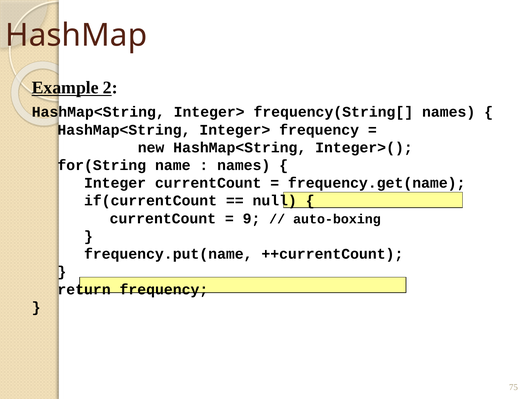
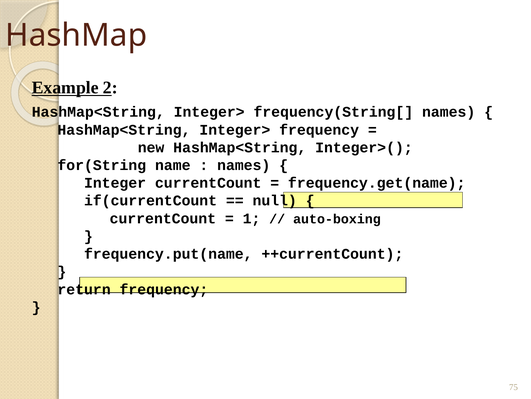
9: 9 -> 1
